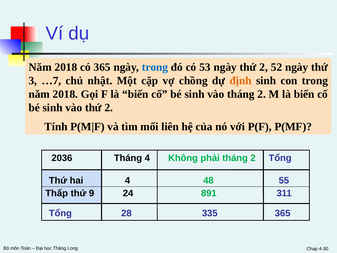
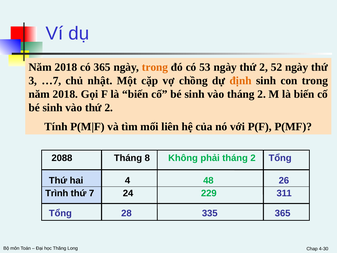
trong at (155, 67) colour: blue -> orange
2036: 2036 -> 2088
Tháng 4: 4 -> 8
55: 55 -> 26
Thấp: Thấp -> Trình
9: 9 -> 7
891: 891 -> 229
